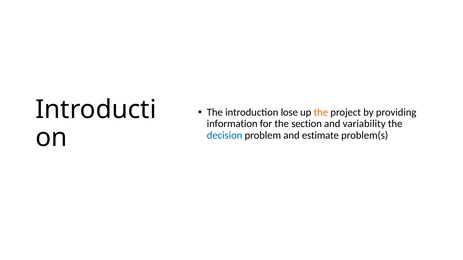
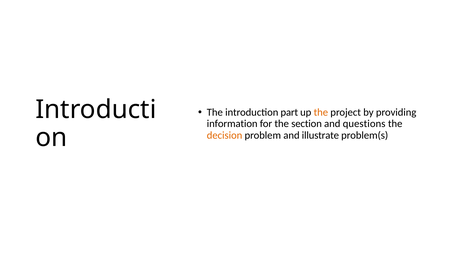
lose: lose -> part
variability: variability -> questions
decision colour: blue -> orange
estimate: estimate -> illustrate
